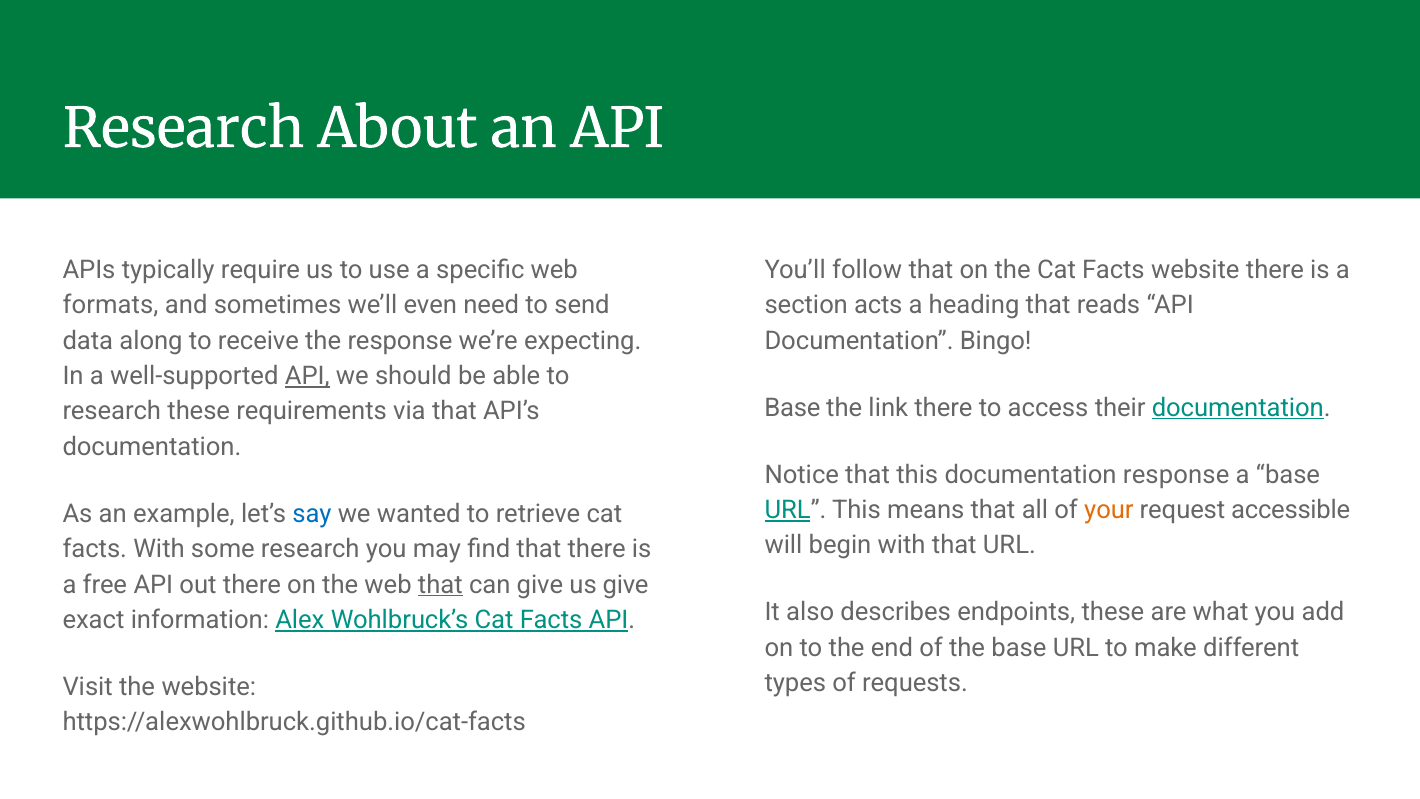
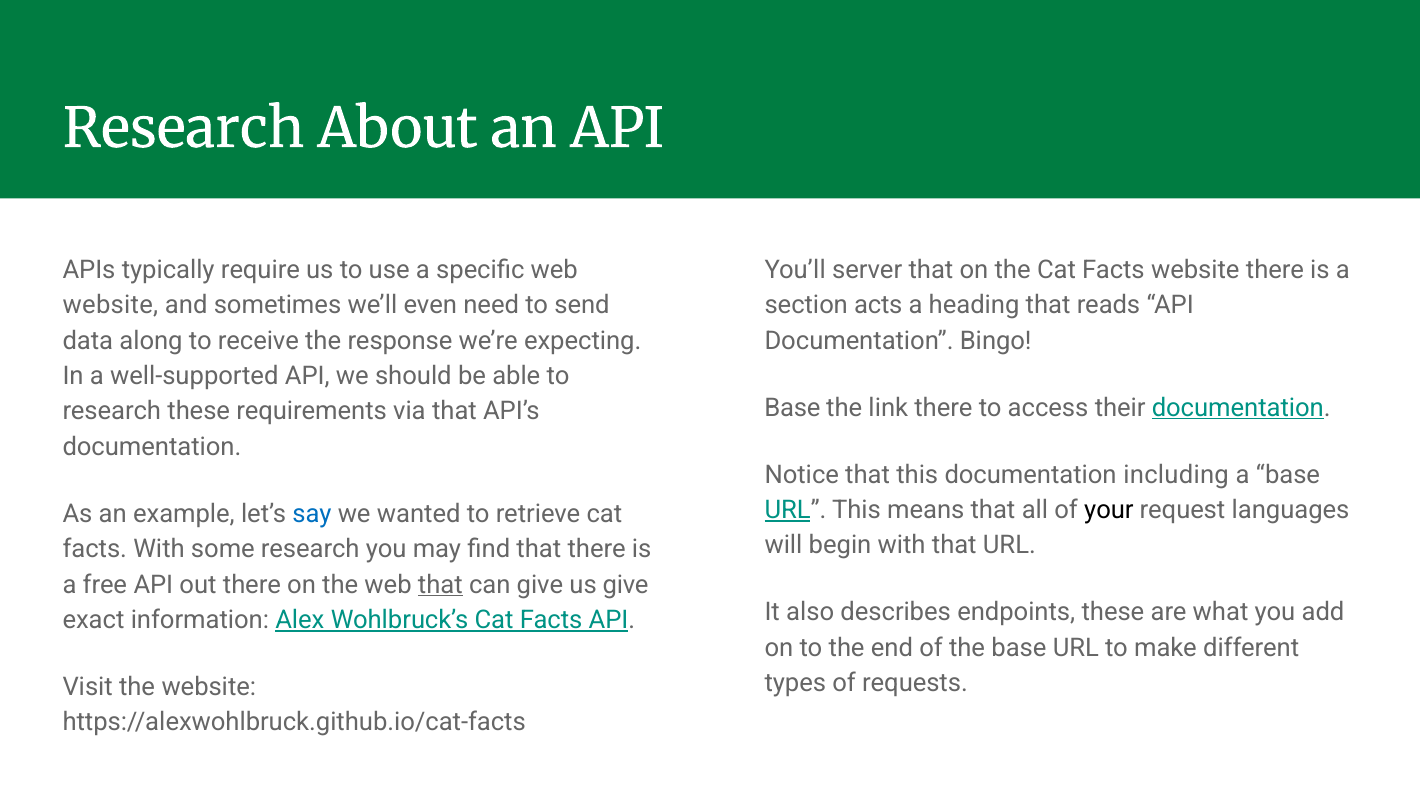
follow: follow -> server
formats at (111, 305): formats -> website
API at (307, 376) underline: present -> none
documentation response: response -> including
your colour: orange -> black
accessible: accessible -> languages
